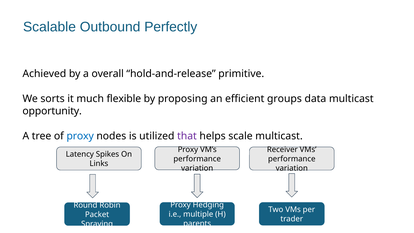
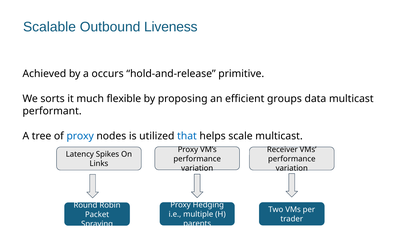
Perfectly: Perfectly -> Liveness
overall: overall -> occurs
opportunity: opportunity -> performant
that colour: purple -> blue
